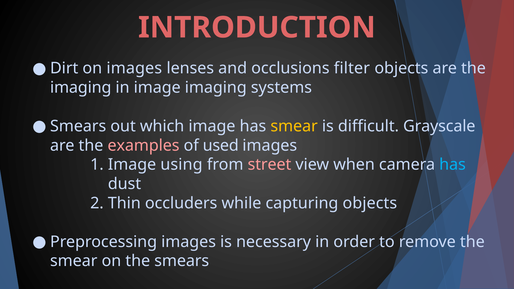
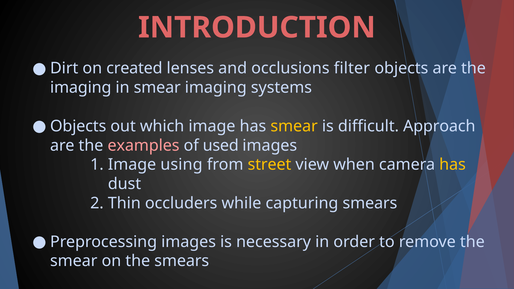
on images: images -> created
in image: image -> smear
Smears at (78, 126): Smears -> Objects
Grayscale: Grayscale -> Approach
street colour: pink -> yellow
has at (452, 165) colour: light blue -> yellow
capturing objects: objects -> smears
